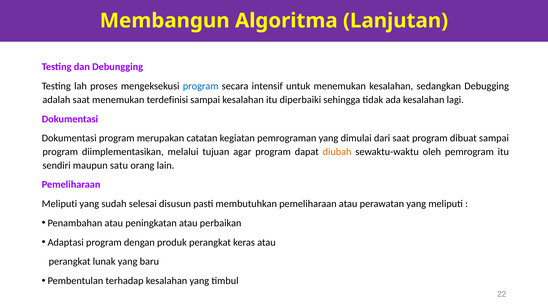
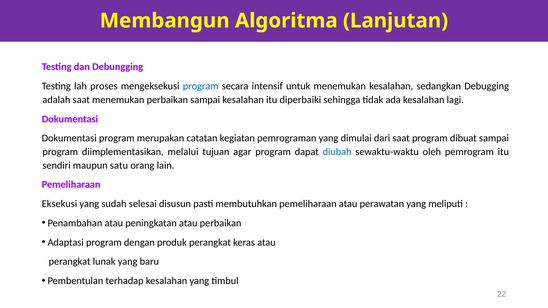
menemukan terdefinisi: terdefinisi -> perbaikan
diubah colour: orange -> blue
Meliputi at (59, 204): Meliputi -> Eksekusi
